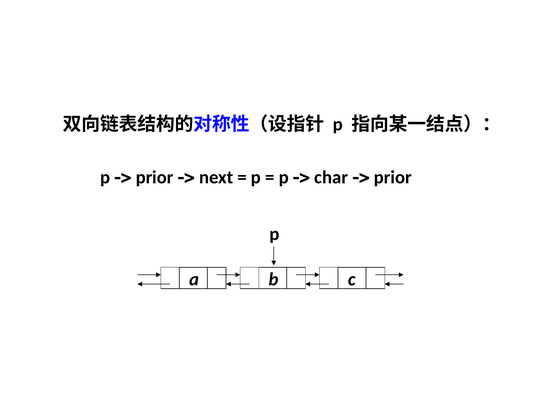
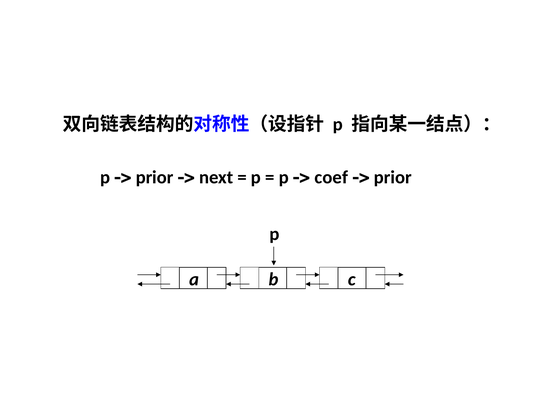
char: char -> coef
